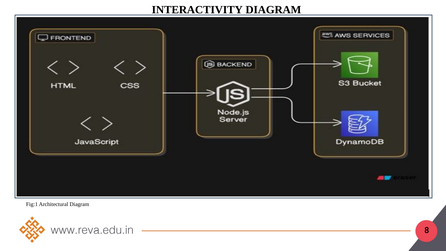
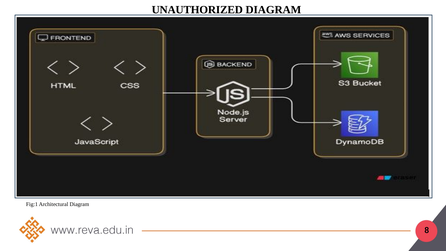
INTERACTIVITY: INTERACTIVITY -> UNAUTHORIZED
